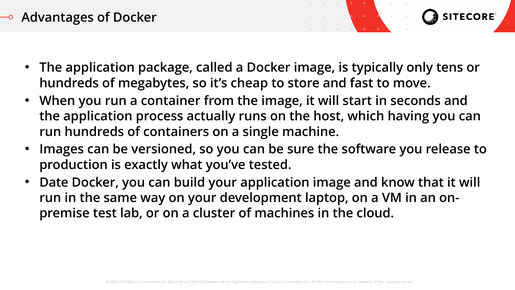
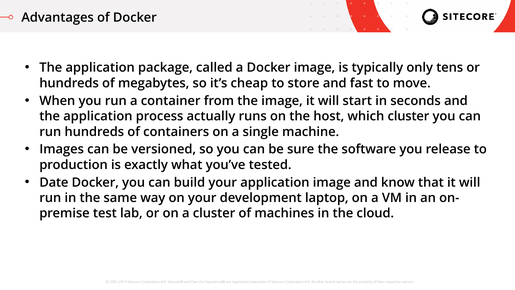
which having: having -> cluster
